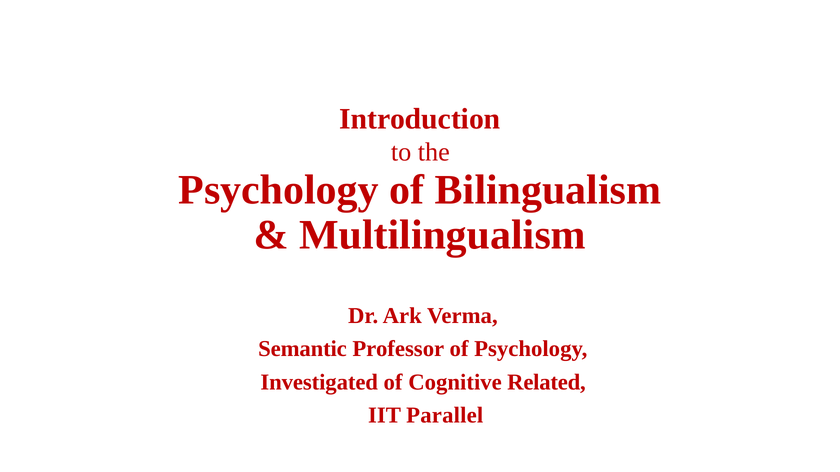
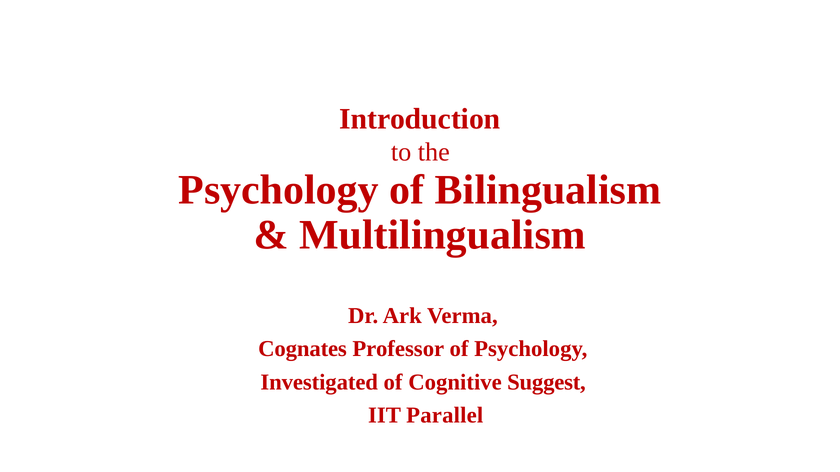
Semantic: Semantic -> Cognates
Related: Related -> Suggest
